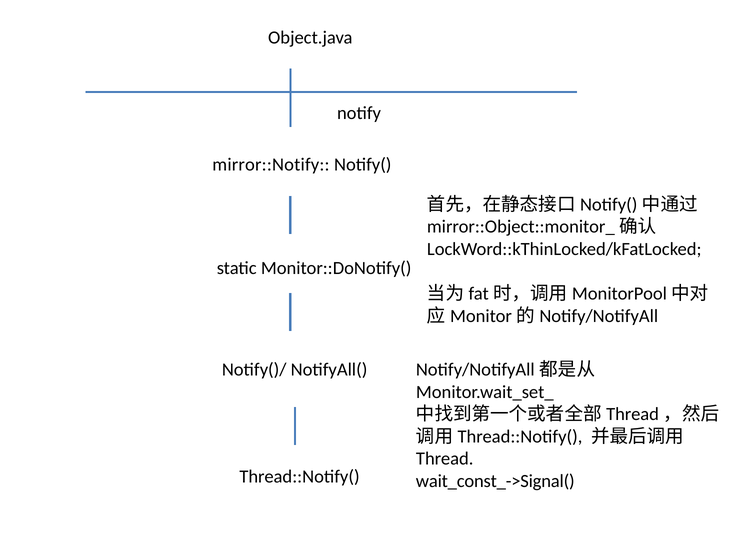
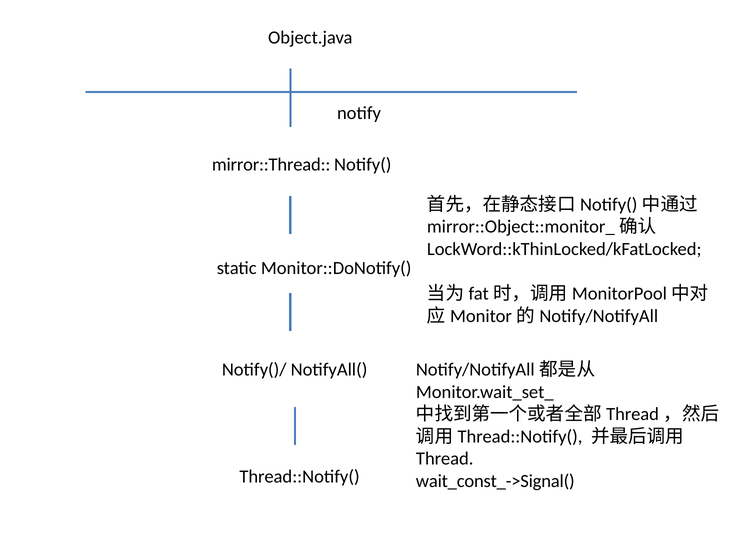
mirror::Notify: mirror::Notify -> mirror::Thread
